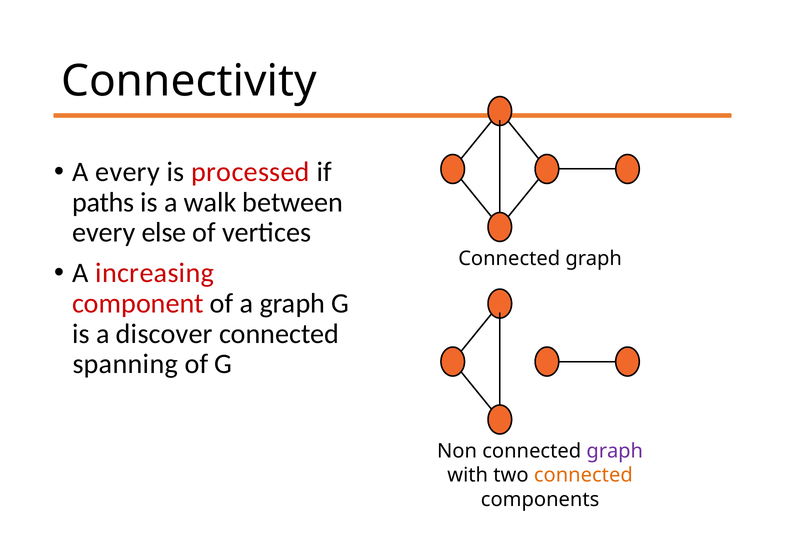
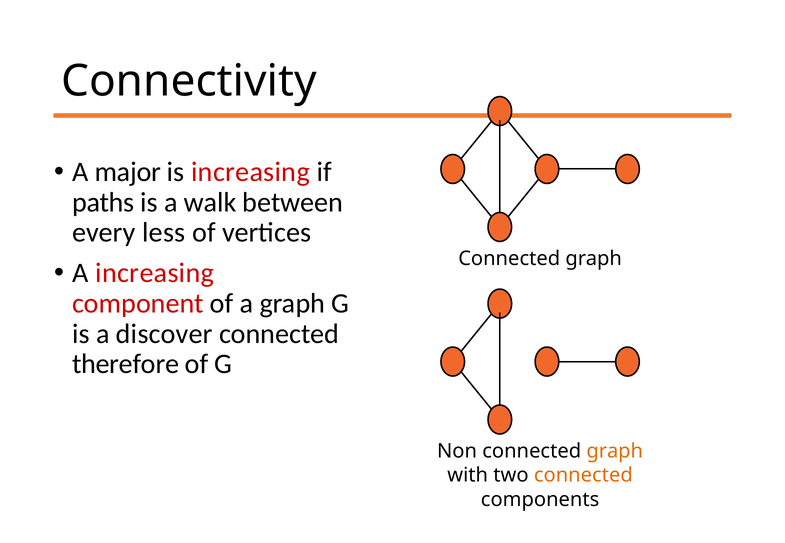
A every: every -> major
is processed: processed -> increasing
else: else -> less
spanning: spanning -> therefore
graph at (615, 451) colour: purple -> orange
